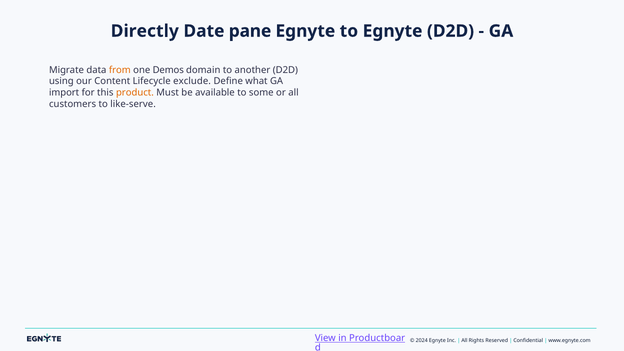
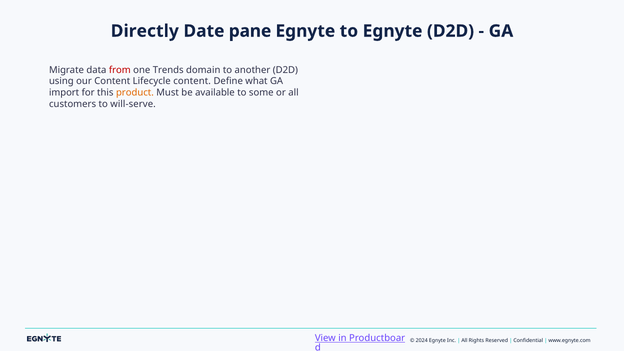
from colour: orange -> red
Demos: Demos -> Trends
Lifecycle exclude: exclude -> content
like-serve: like-serve -> will-serve
